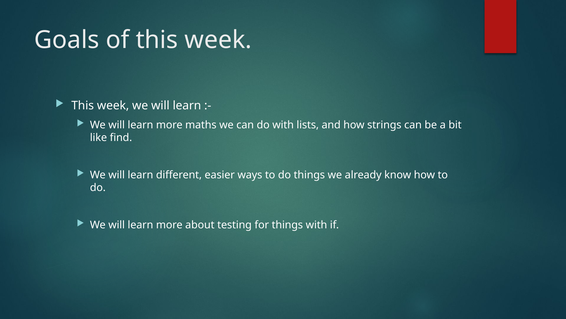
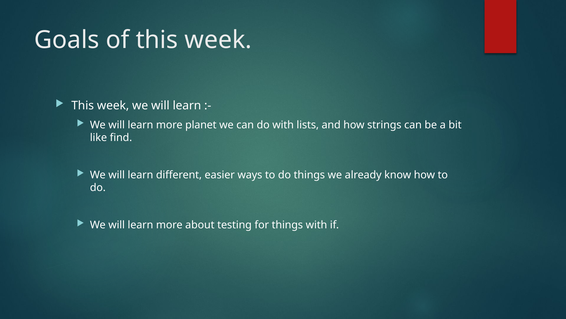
maths: maths -> planet
